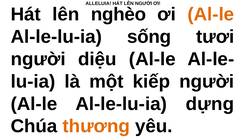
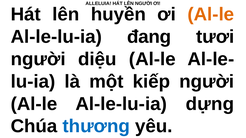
nghèo: nghèo -> huyền
sống: sống -> đang
thương colour: orange -> blue
